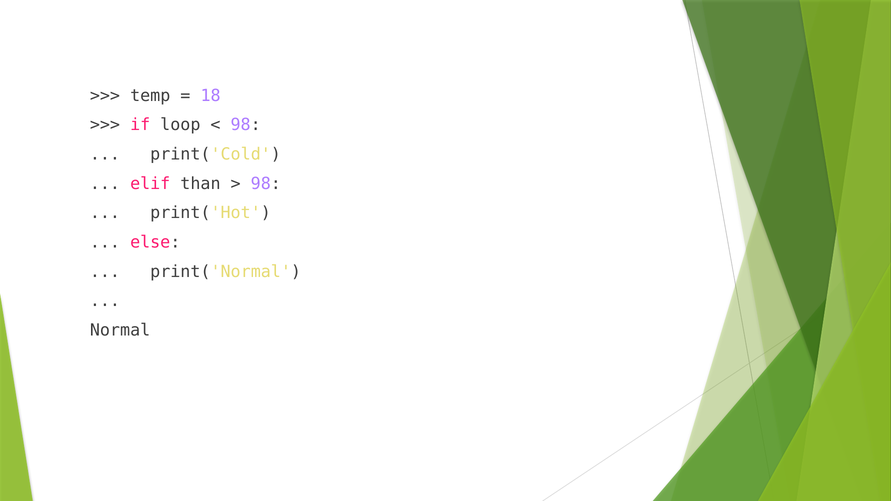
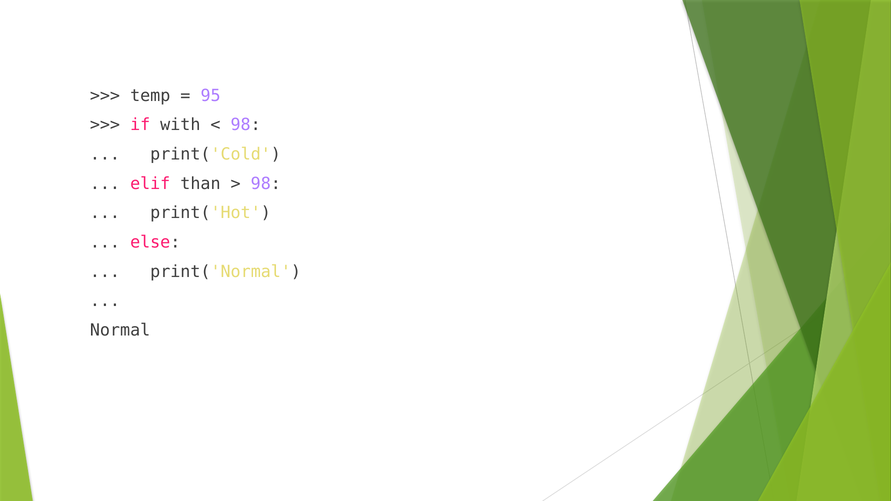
18: 18 -> 95
loop: loop -> with
